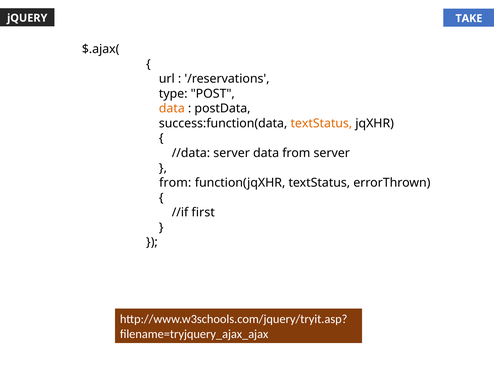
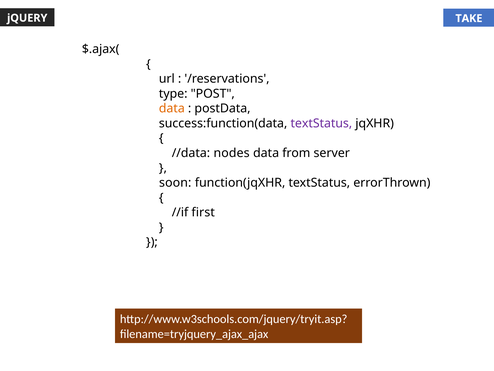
textStatus at (321, 123) colour: orange -> purple
//data server: server -> nodes
from at (175, 183): from -> soon
